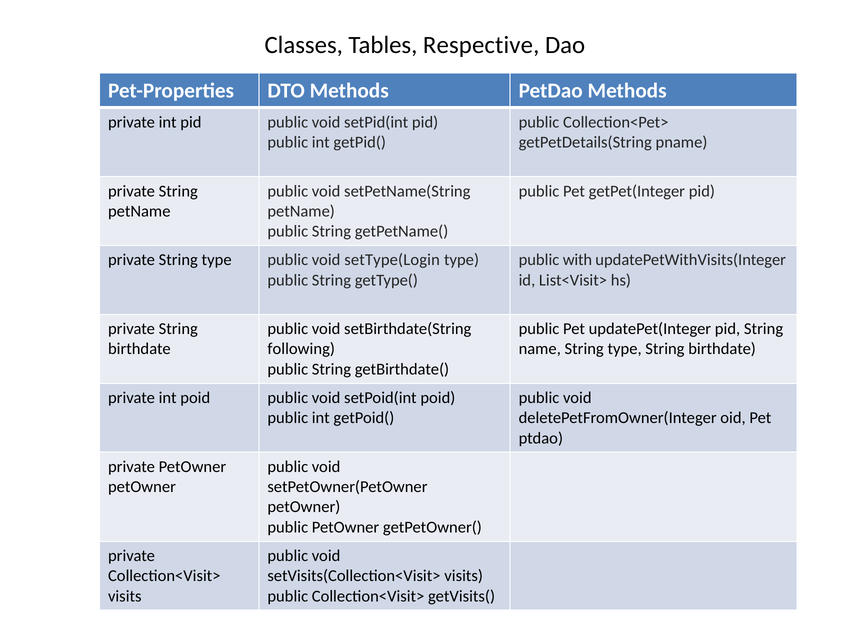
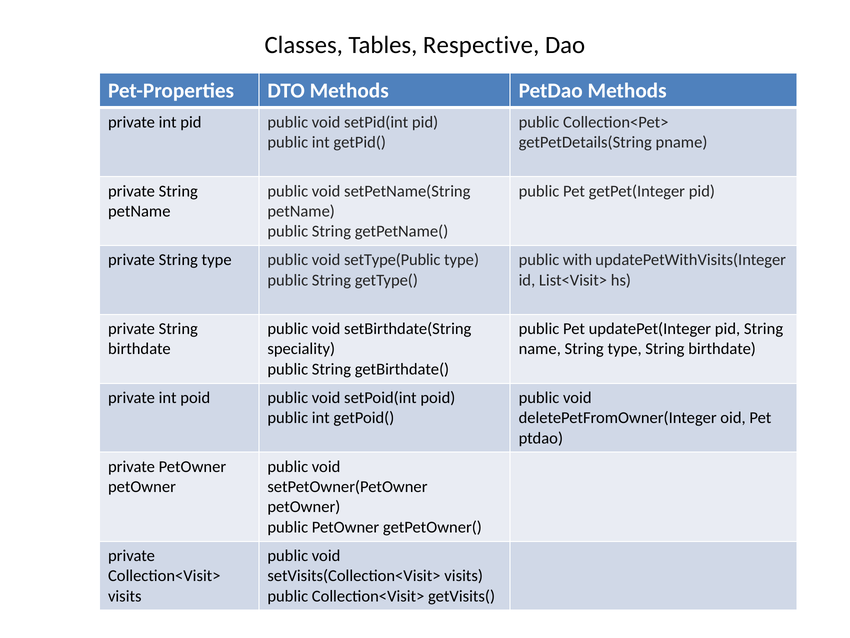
setType(Login: setType(Login -> setType(Public
following: following -> speciality
